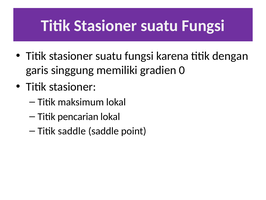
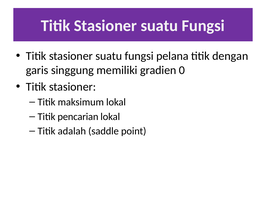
karena: karena -> pelana
Titik saddle: saddle -> adalah
